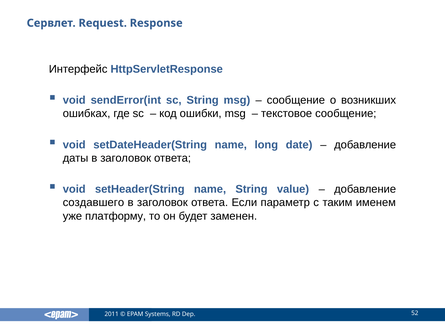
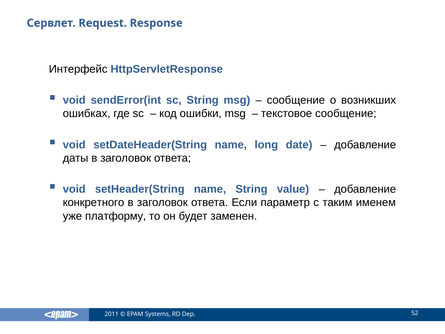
создавшего: создавшего -> конкретного
